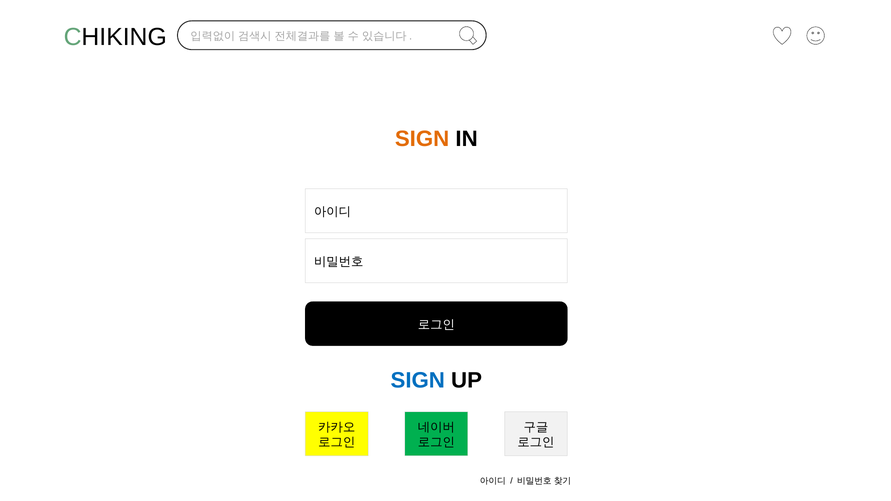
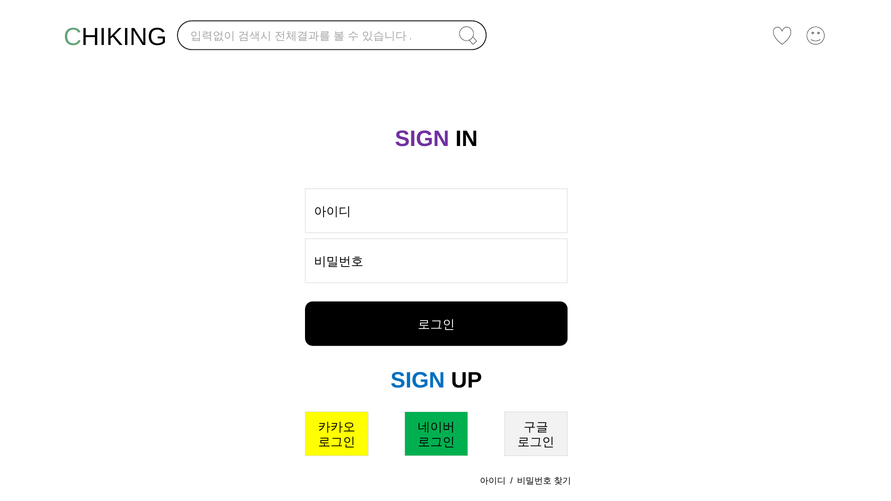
SIGN at (422, 139) colour: orange -> purple
